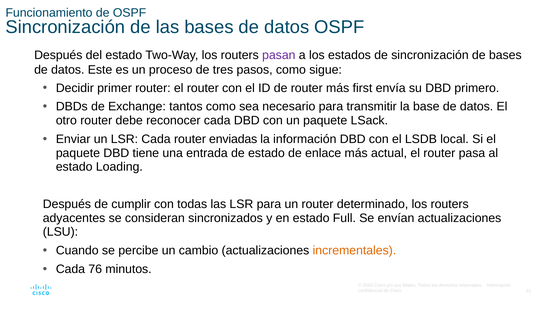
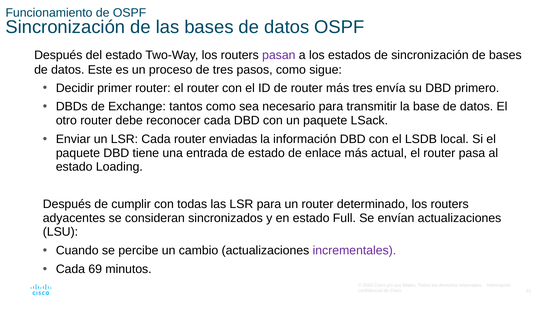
más first: first -> tres
incrementales colour: orange -> purple
76: 76 -> 69
